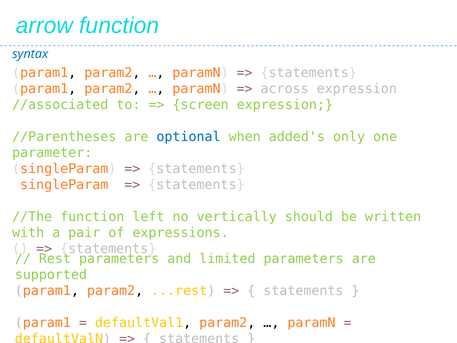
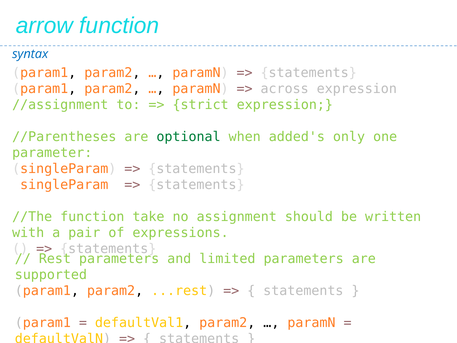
//associated: //associated -> //assignment
screen: screen -> strict
optional colour: blue -> green
left: left -> take
vertically: vertically -> assignment
